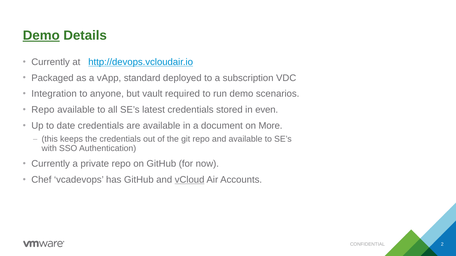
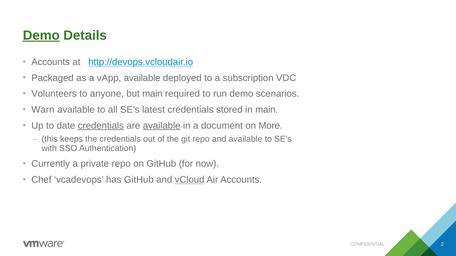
Currently at (51, 62): Currently -> Accounts
vApp standard: standard -> available
Integration: Integration -> Volunteers
but vault: vault -> main
Repo at (43, 110): Repo -> Warn
in even: even -> main
credentials at (101, 126) underline: none -> present
available at (162, 126) underline: none -> present
